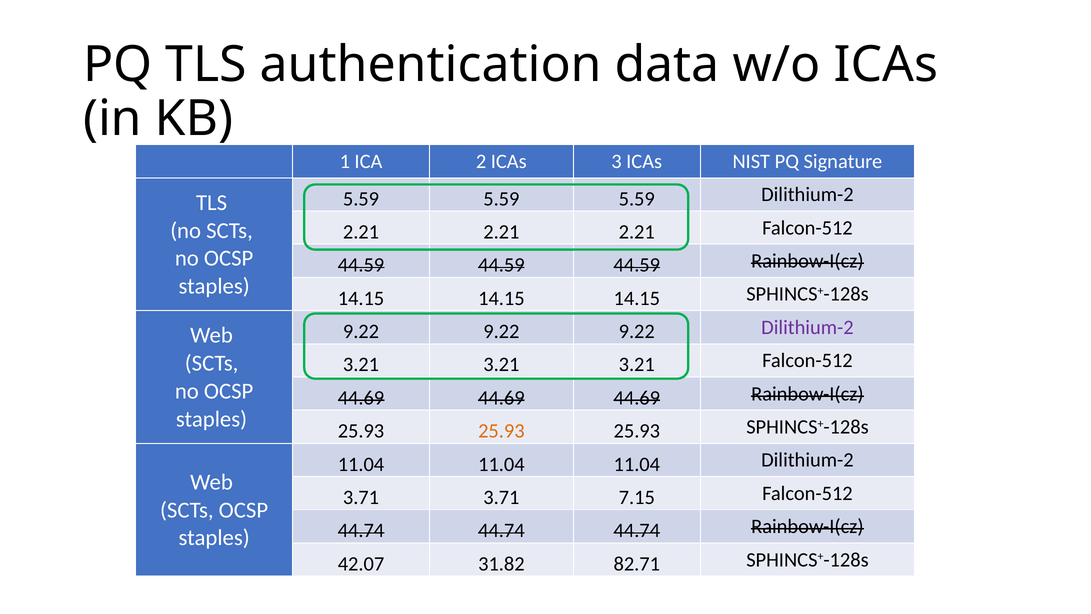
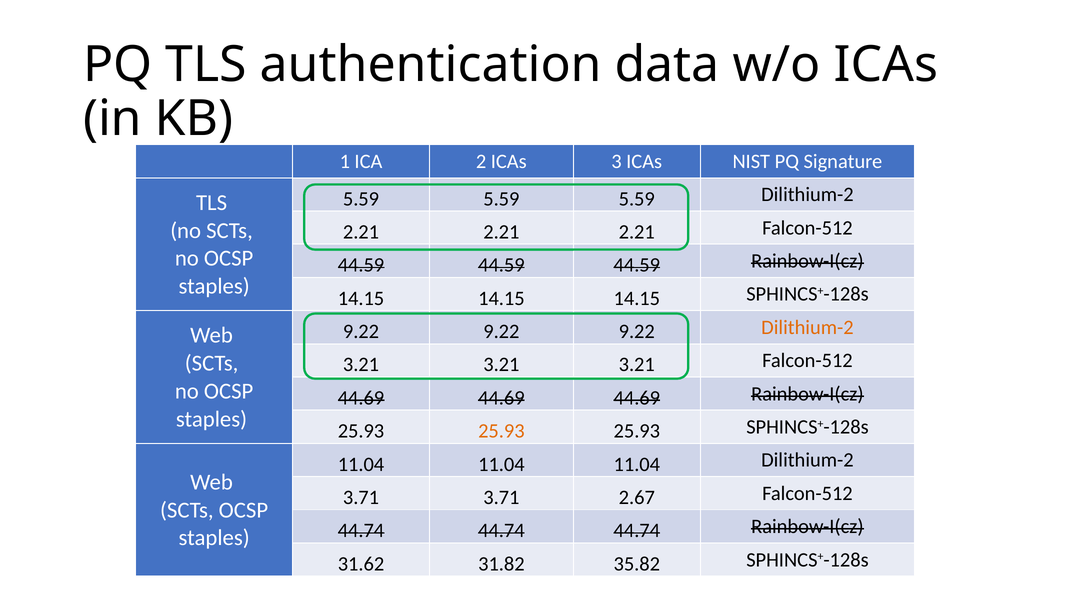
Dilithium-2 at (807, 327) colour: purple -> orange
7.15: 7.15 -> 2.67
42.07: 42.07 -> 31.62
82.71: 82.71 -> 35.82
